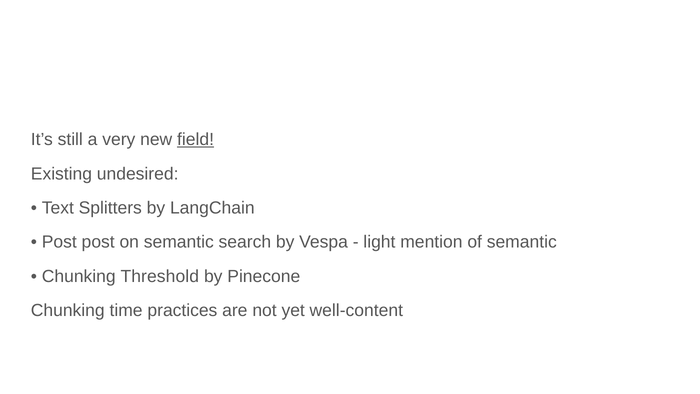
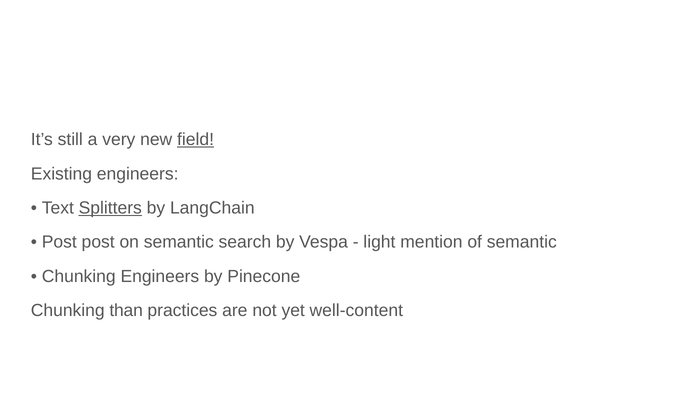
Existing undesired: undesired -> engineers
Splitters underline: none -> present
Chunking Threshold: Threshold -> Engineers
time: time -> than
